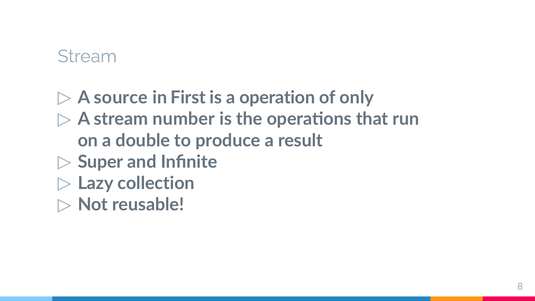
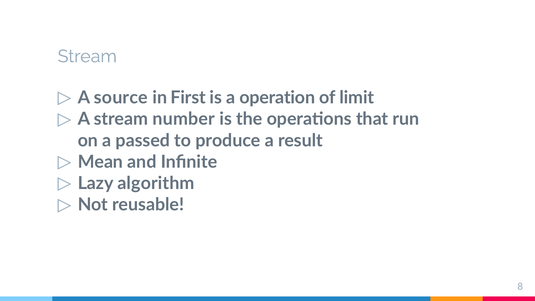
only: only -> limit
double: double -> passed
Super: Super -> Mean
collection: collection -> algorithm
